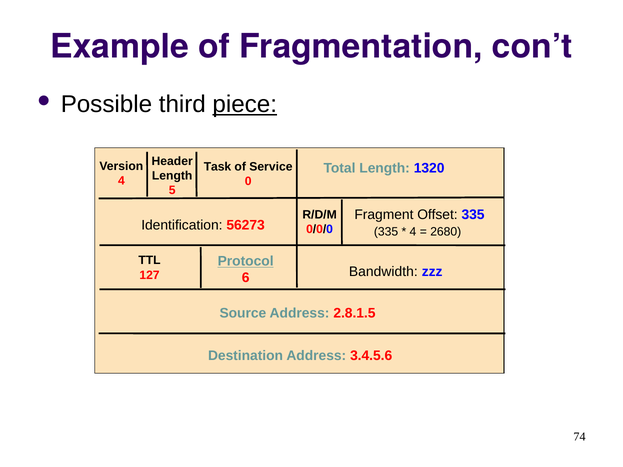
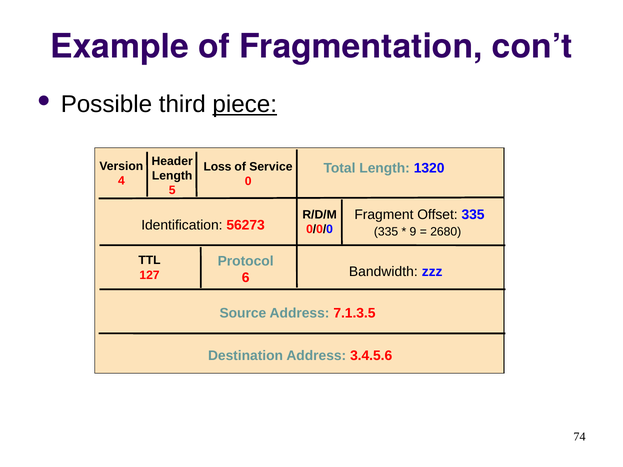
Task: Task -> Loss
4 at (413, 232): 4 -> 9
Protocol underline: present -> none
2.8.1.5: 2.8.1.5 -> 7.1.3.5
